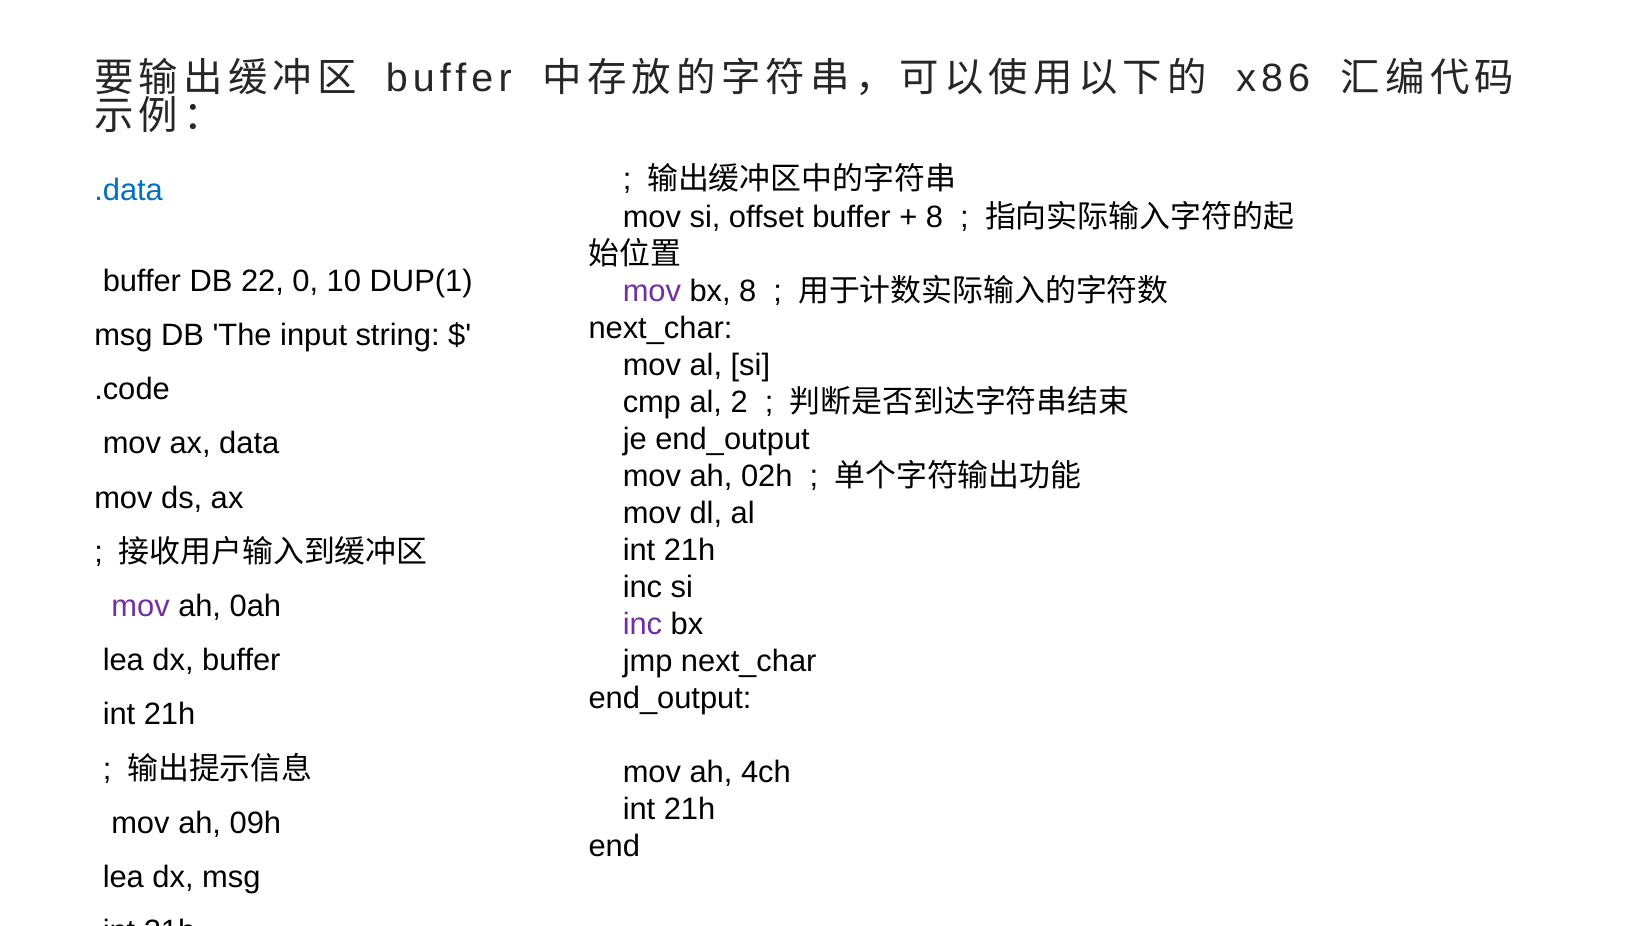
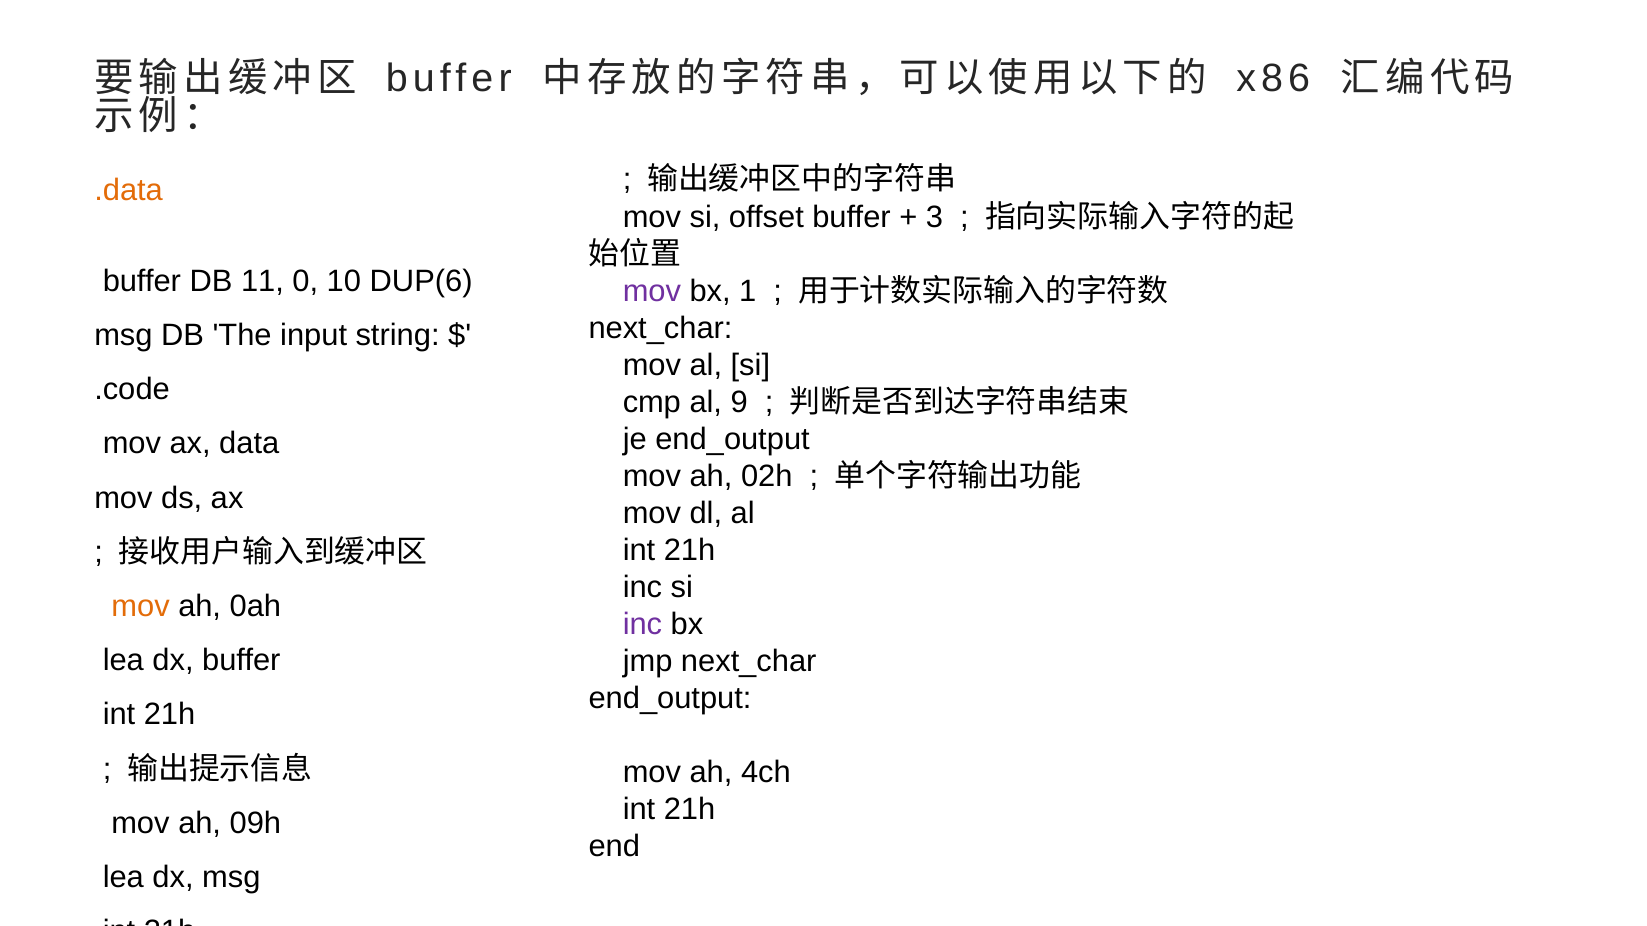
.data colour: blue -> orange
8 at (934, 217): 8 -> 3
22: 22 -> 11
DUP(1: DUP(1 -> DUP(6
bx 8: 8 -> 1
2: 2 -> 9
mov at (141, 607) colour: purple -> orange
